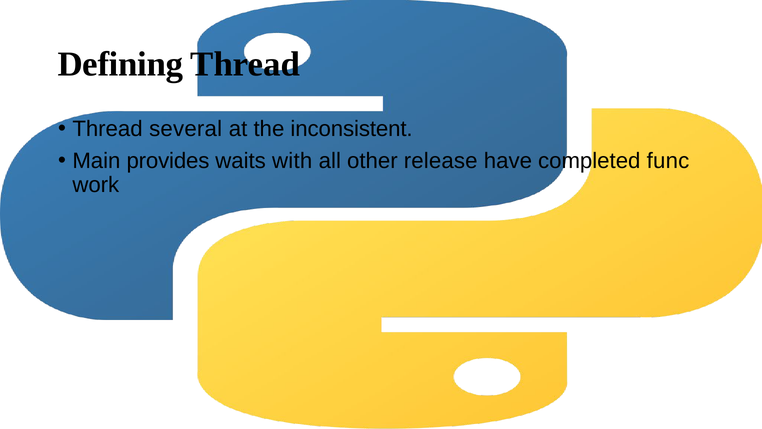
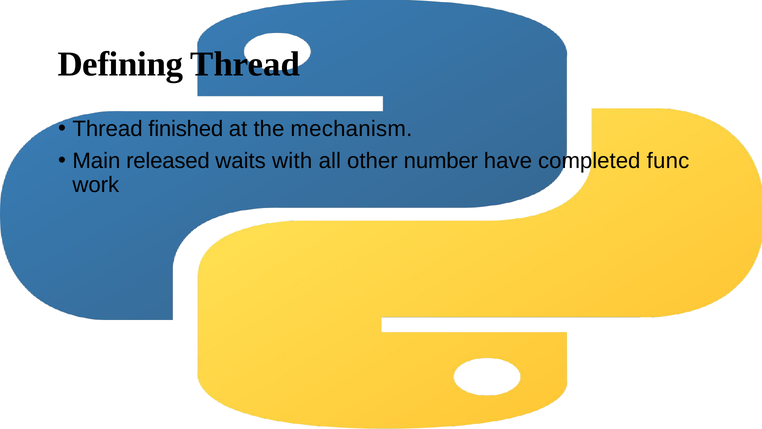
several: several -> finished
inconsistent: inconsistent -> mechanism
provides: provides -> released
release: release -> number
